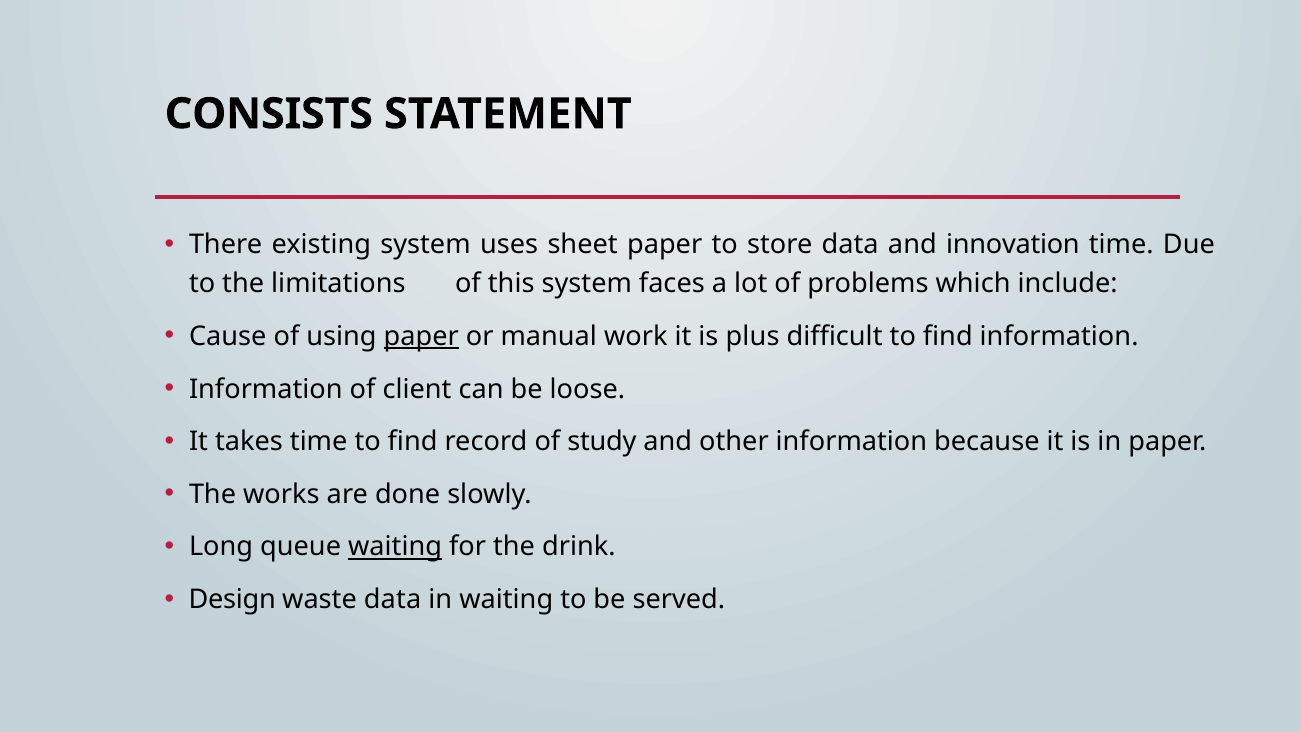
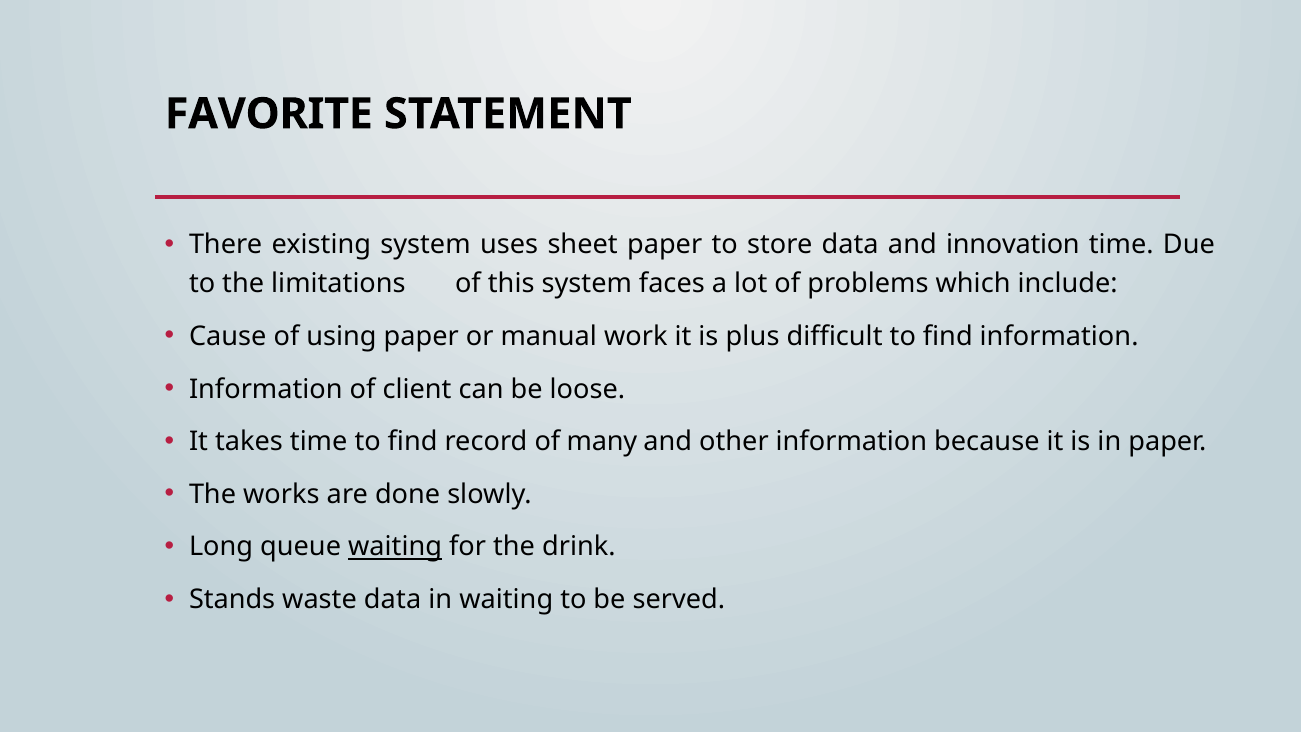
CONSISTS: CONSISTS -> FAVORITE
paper at (421, 336) underline: present -> none
study: study -> many
Design: Design -> Stands
